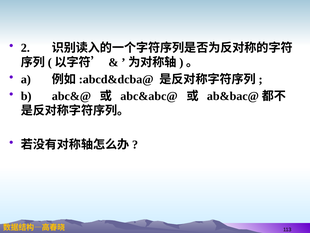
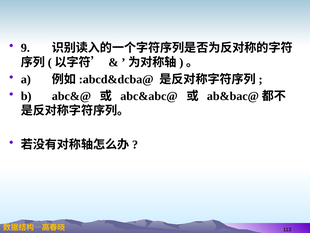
2: 2 -> 9
